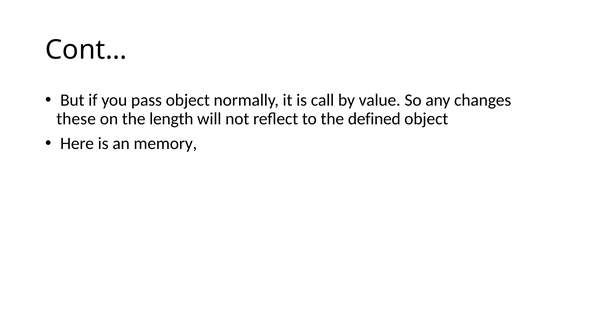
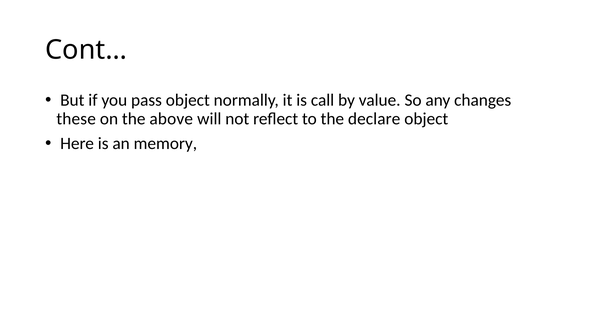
length: length -> above
defined: defined -> declare
